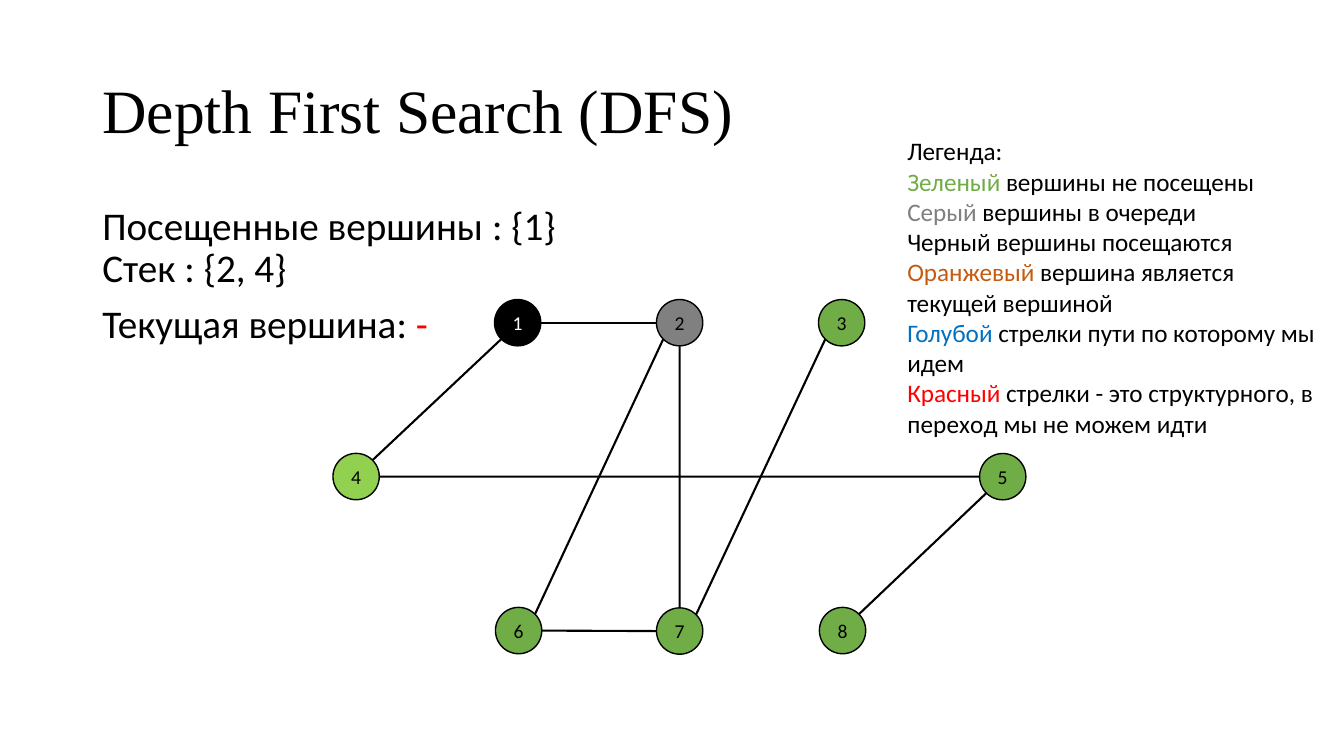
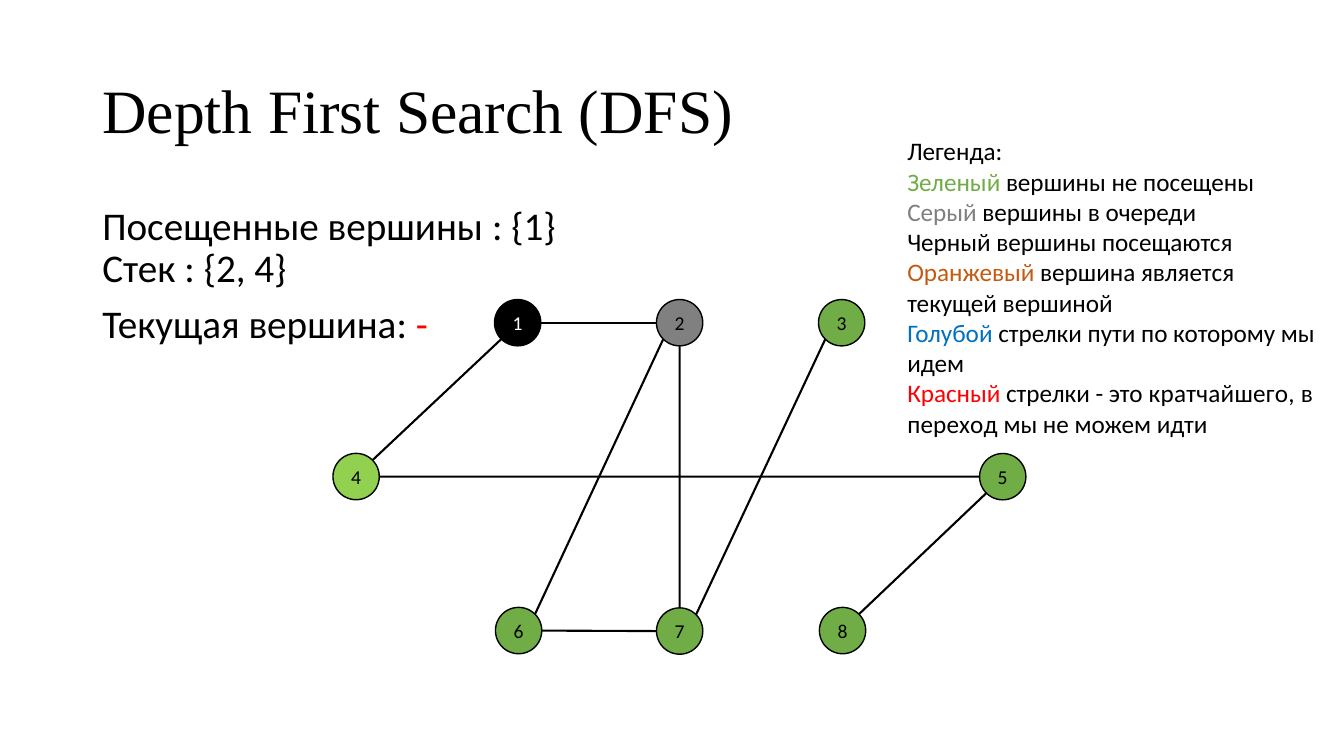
структурного: структурного -> кратчайшего
